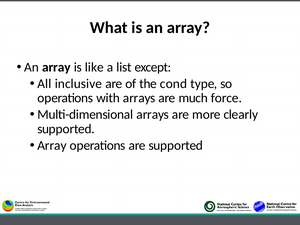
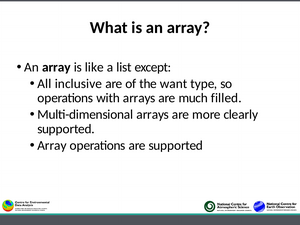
cond: cond -> want
force: force -> filled
